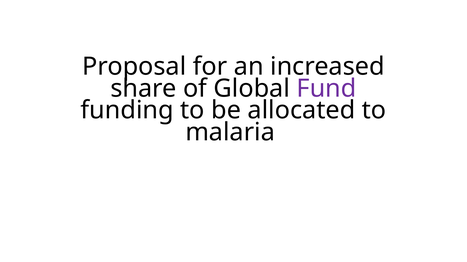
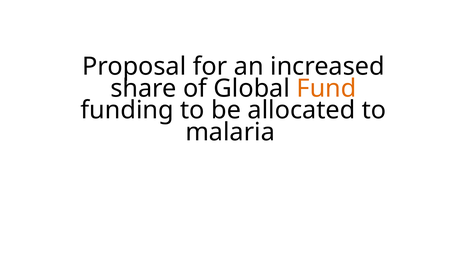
Fund colour: purple -> orange
